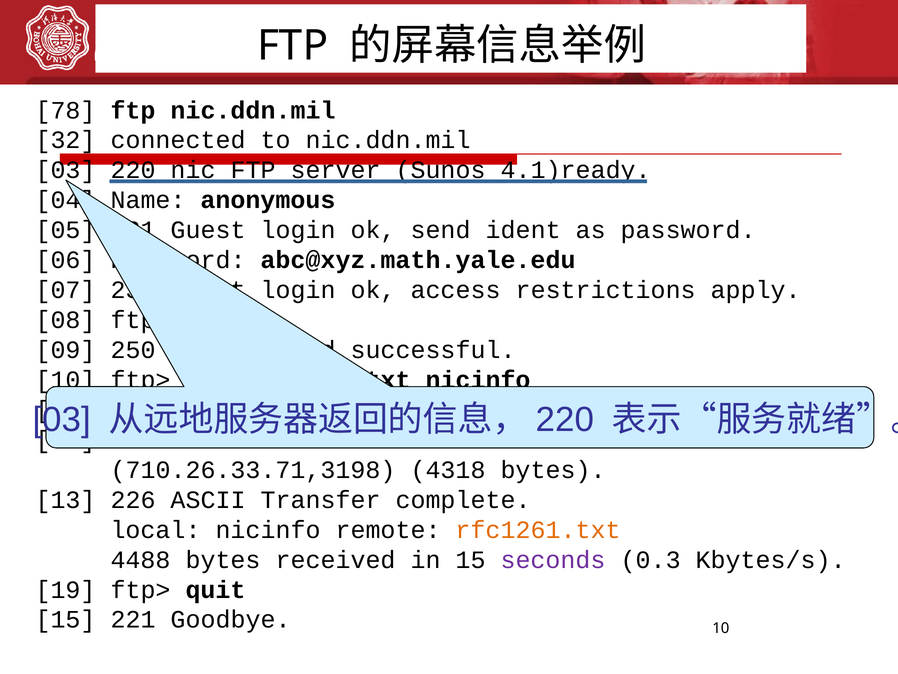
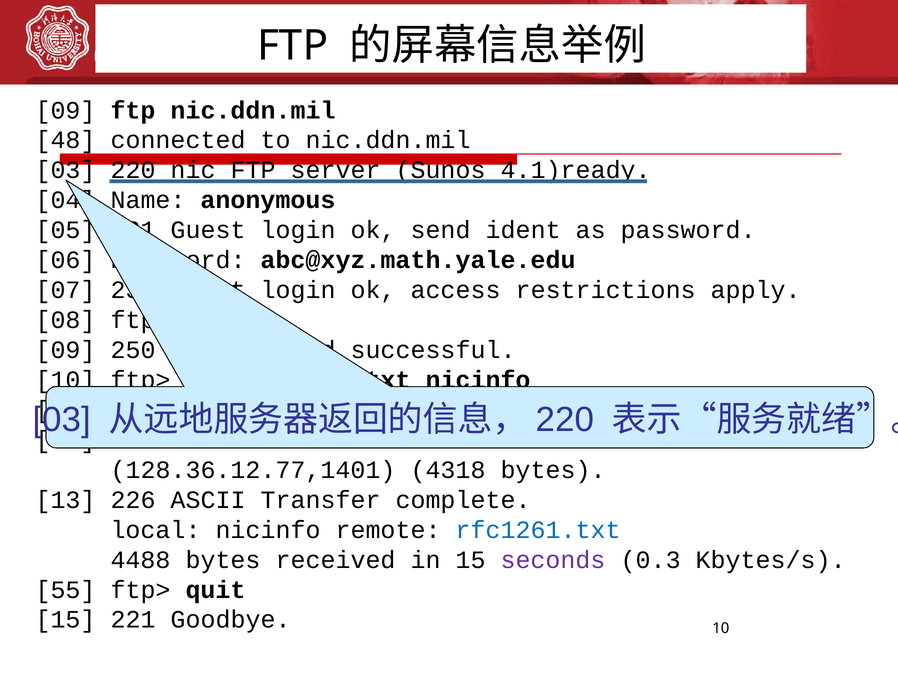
78 at (65, 110): 78 -> 09
32: 32 -> 48
710.26.33.71,3198: 710.26.33.71,3198 -> 128.36.12.77,1401
rfc1261.txt at (538, 529) colour: orange -> blue
19: 19 -> 55
